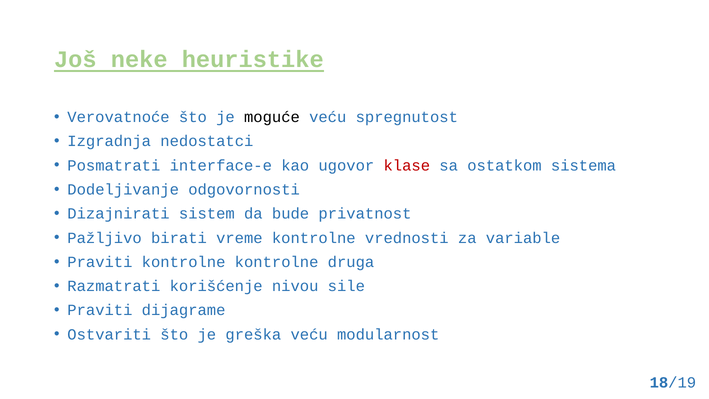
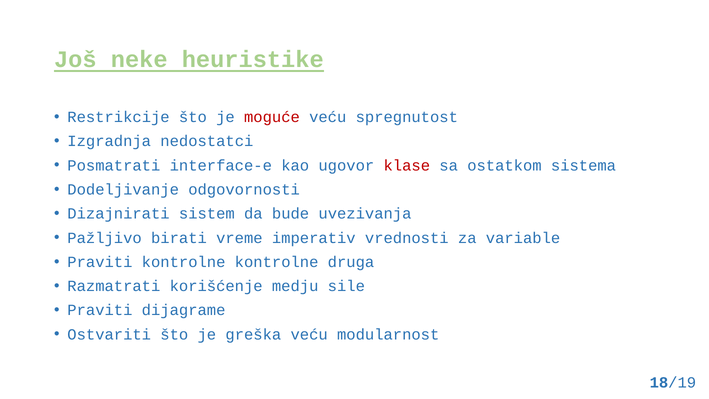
Verovatnoće: Verovatnoće -> Restrikcije
moguće colour: black -> red
privatnost: privatnost -> uvezivanja
vreme kontrolne: kontrolne -> imperativ
nivou: nivou -> medju
